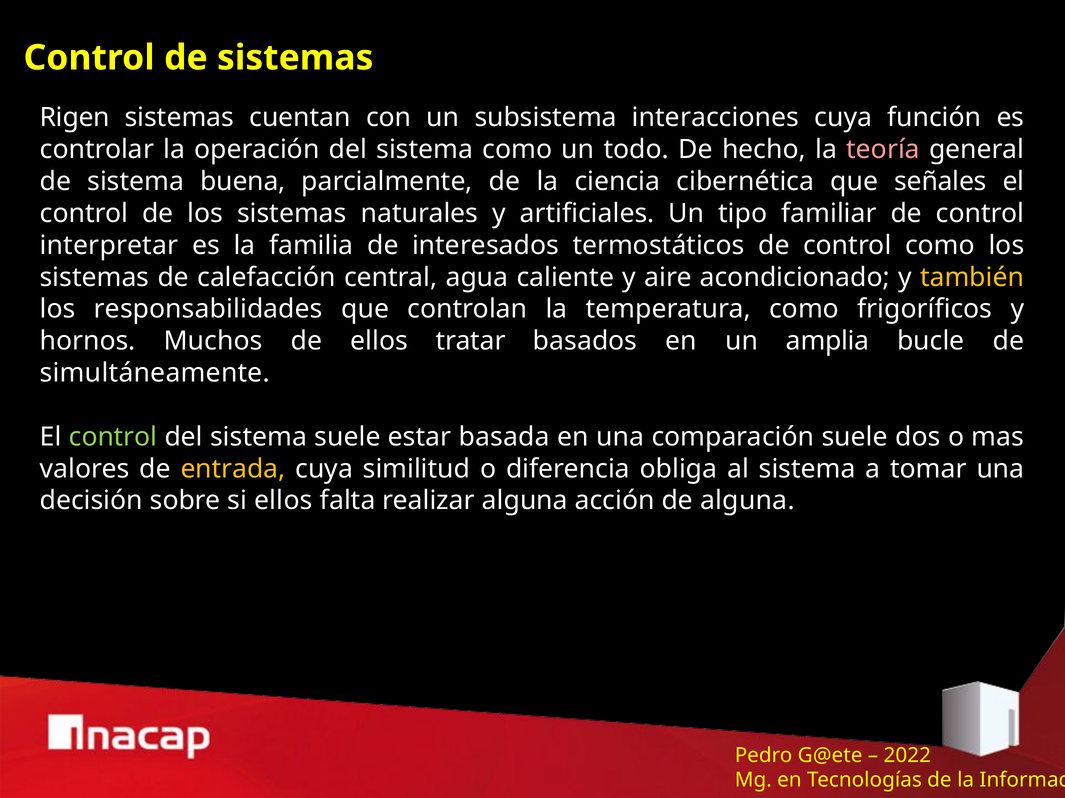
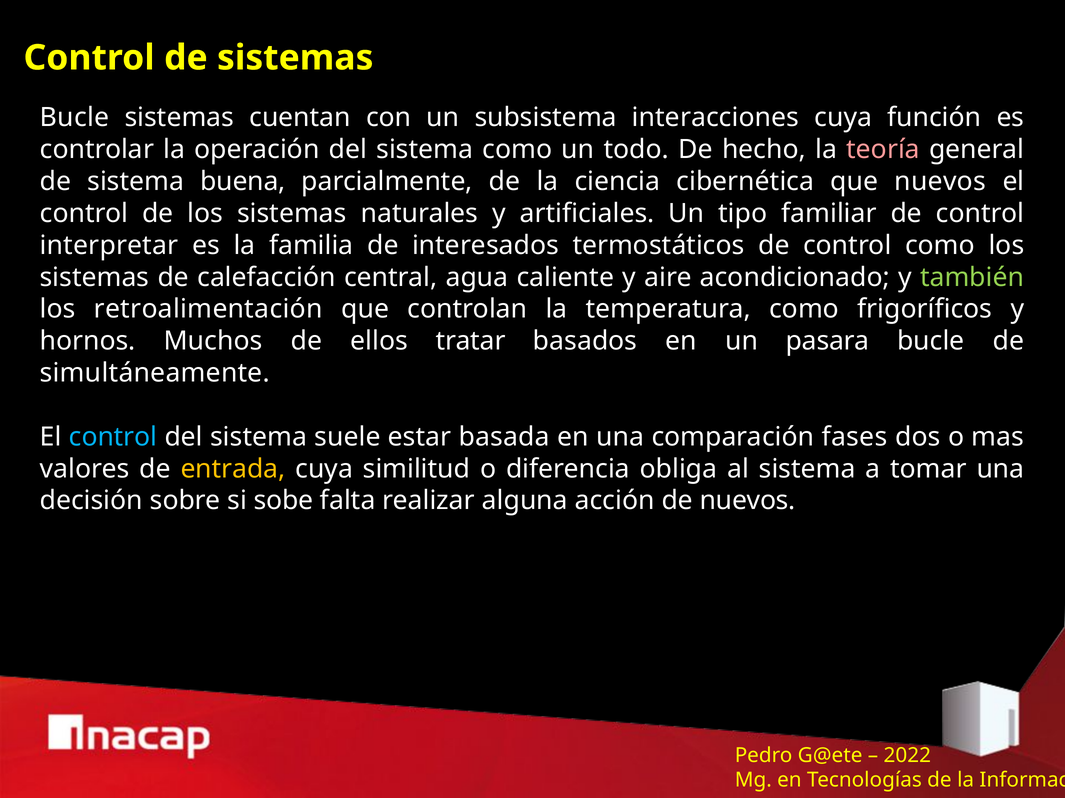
Rigen at (75, 118): Rigen -> Bucle
que señales: señales -> nuevos
también colour: yellow -> light green
responsabilidades: responsabilidades -> retroalimentación
amplia: amplia -> pasara
control at (113, 437) colour: light green -> light blue
comparación suele: suele -> fases
si ellos: ellos -> sobe
de alguna: alguna -> nuevos
